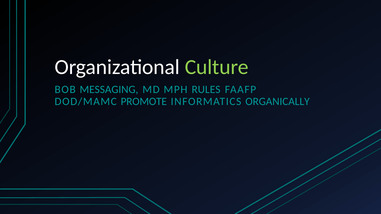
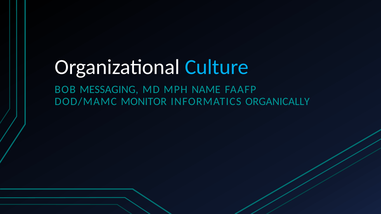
Culture colour: light green -> light blue
RULES: RULES -> NAME
PROMOTE: PROMOTE -> MONITOR
